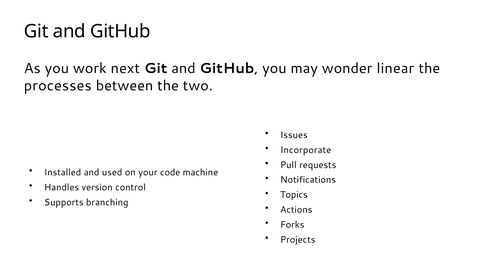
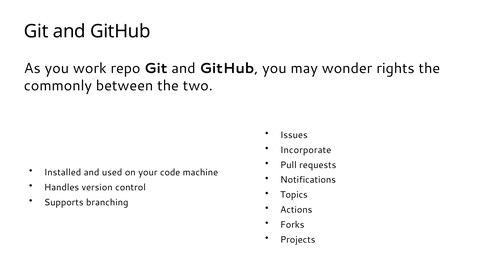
next: next -> repo
linear: linear -> rights
processes: processes -> commonly
